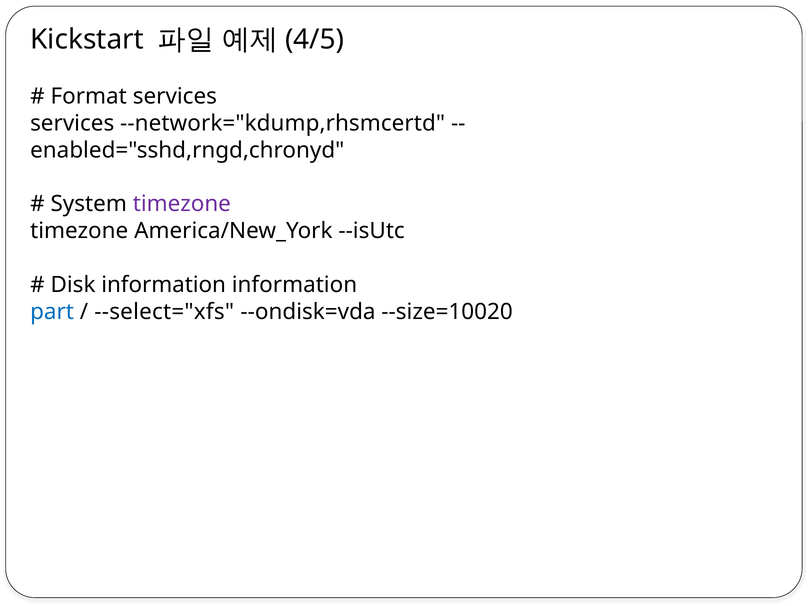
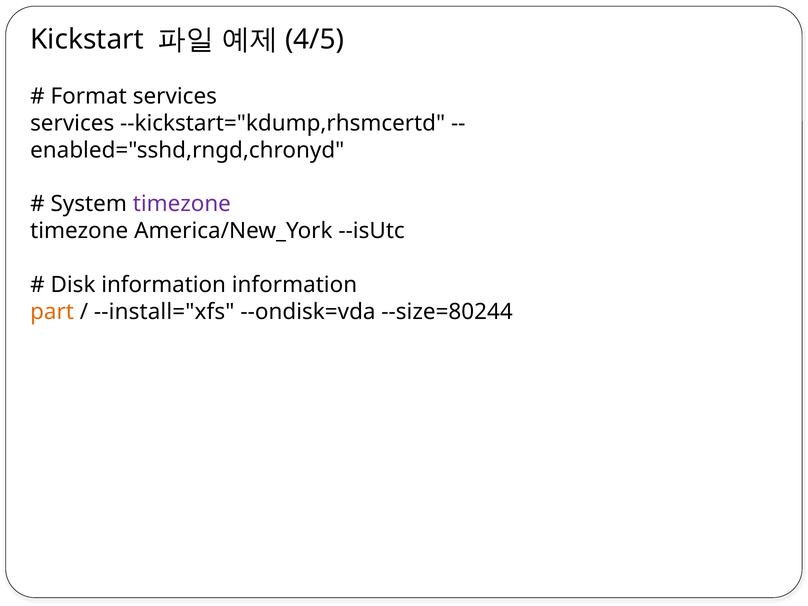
--network="kdump,rhsmcertd: --network="kdump,rhsmcertd -> --kickstart="kdump,rhsmcertd
part colour: blue -> orange
--select="xfs: --select="xfs -> --install="xfs
--size=10020: --size=10020 -> --size=80244
